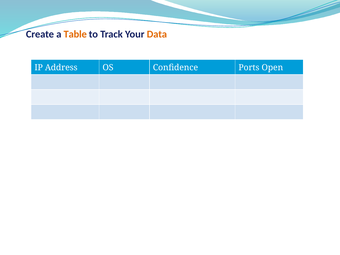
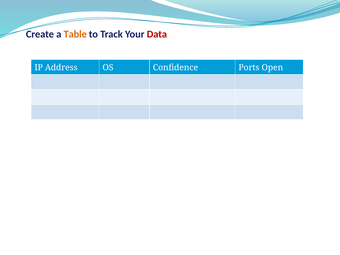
Data colour: orange -> red
